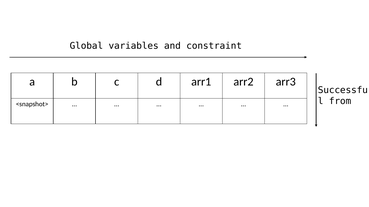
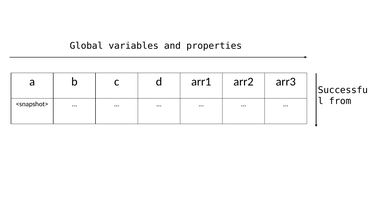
constraint: constraint -> properties
